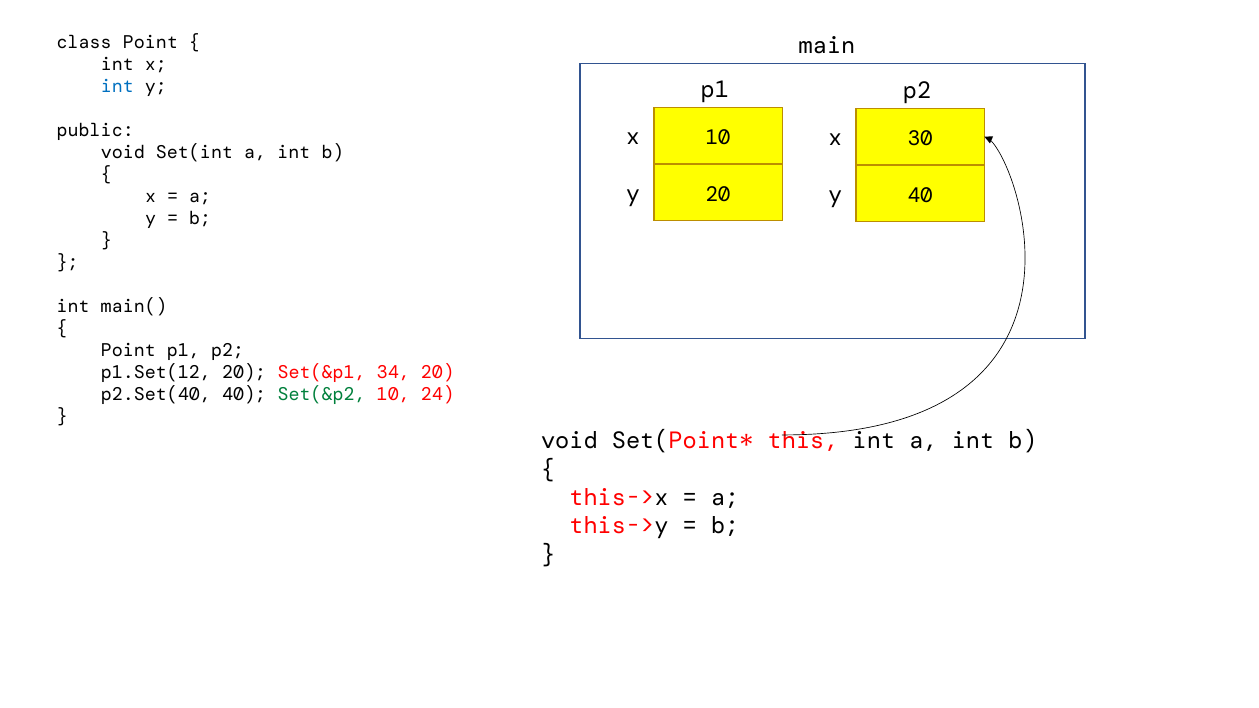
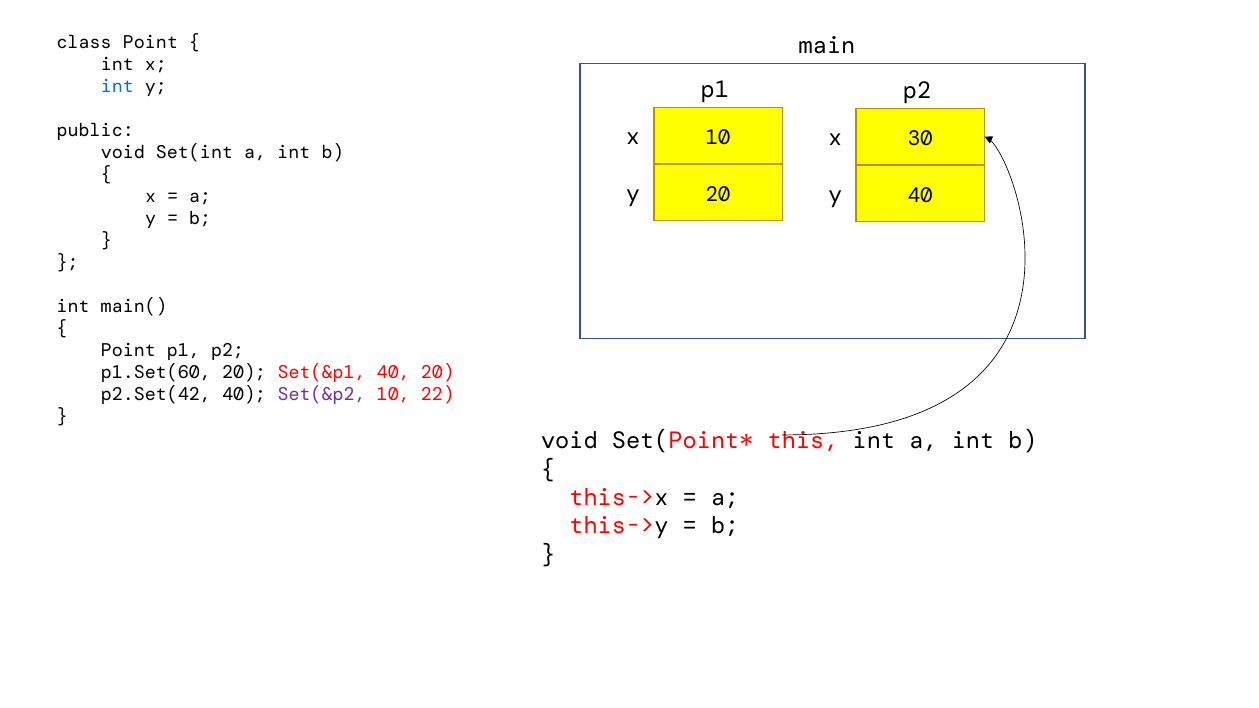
p1.Set(12: p1.Set(12 -> p1.Set(60
Set(&p1 34: 34 -> 40
p2.Set(40: p2.Set(40 -> p2.Set(42
Set(&p2 colour: green -> purple
24: 24 -> 22
